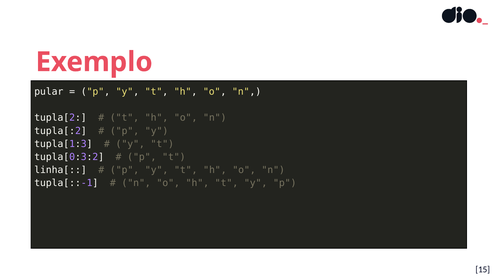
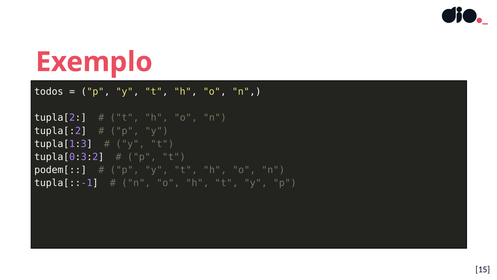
pular: pular -> todos
linha[: linha[ -> podem[
